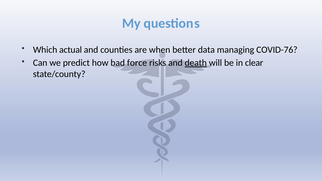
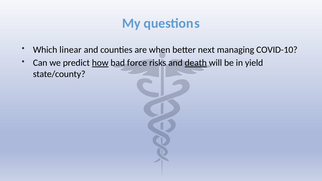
actual: actual -> linear
data: data -> next
COVID-76: COVID-76 -> COVID-10
how underline: none -> present
clear: clear -> yield
